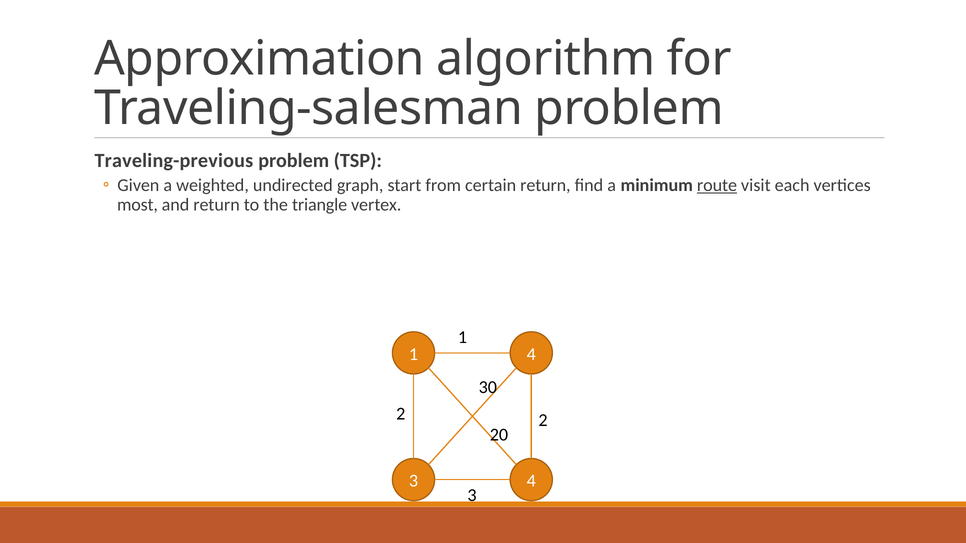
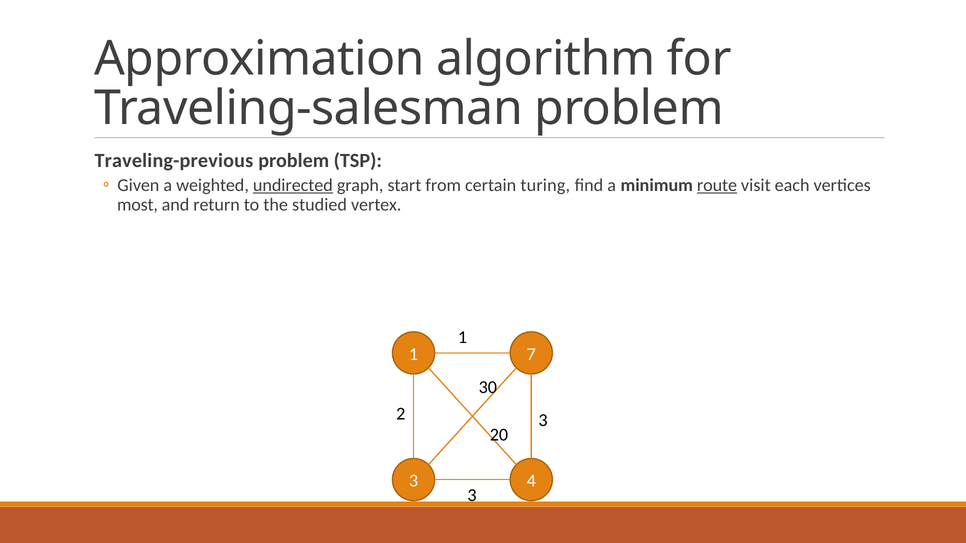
undirected underline: none -> present
certain return: return -> turing
triangle: triangle -> studied
1 4: 4 -> 7
2 2: 2 -> 3
